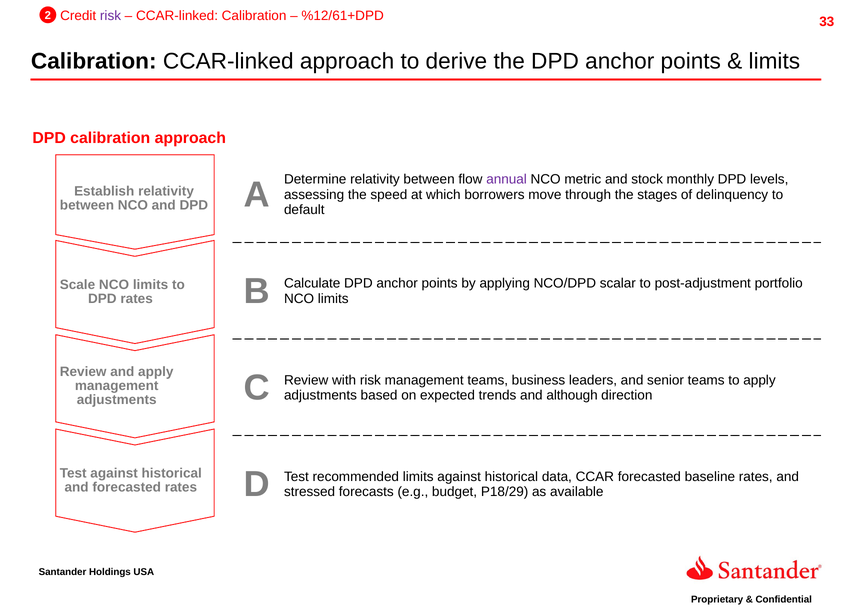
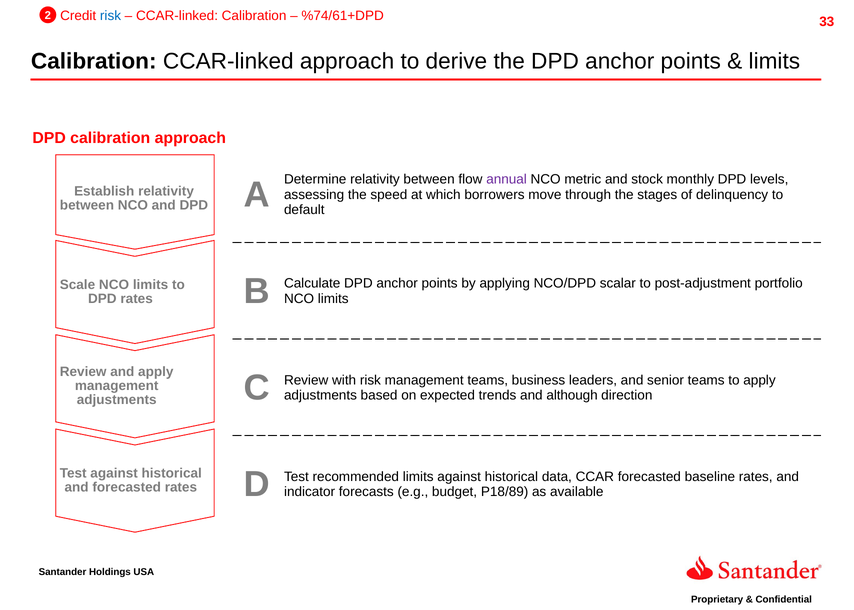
risk at (111, 16) colour: purple -> blue
%12/61+DPD: %12/61+DPD -> %74/61+DPD
stressed: stressed -> indicator
P18/29: P18/29 -> P18/89
